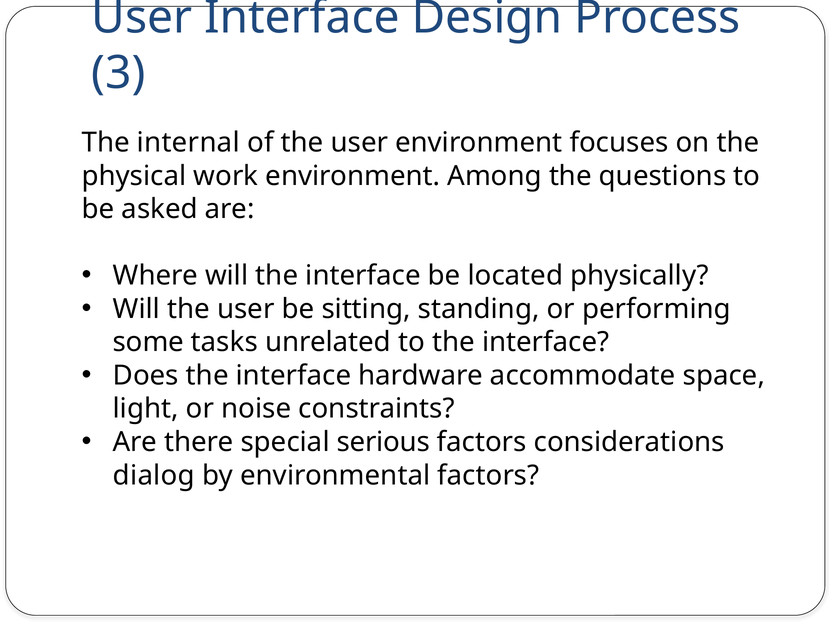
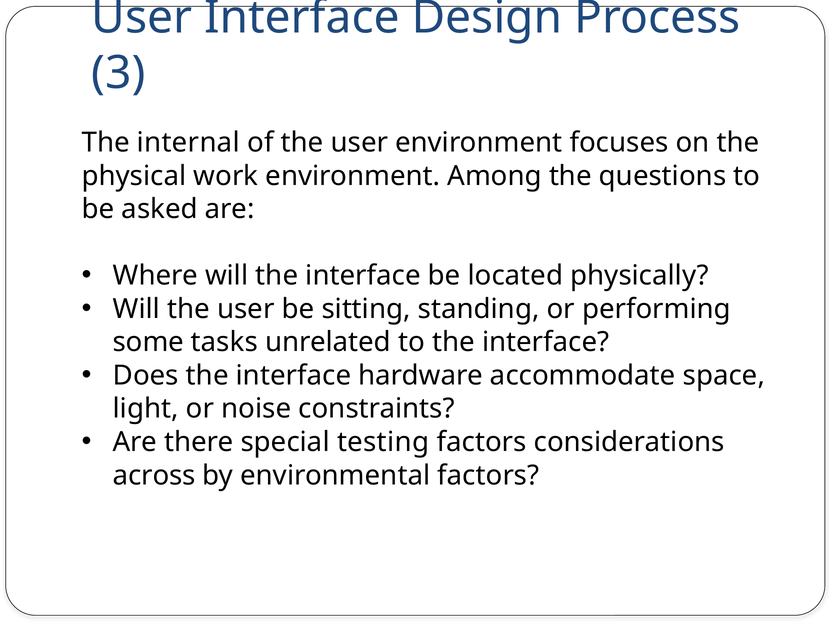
serious: serious -> testing
dialog: dialog -> across
